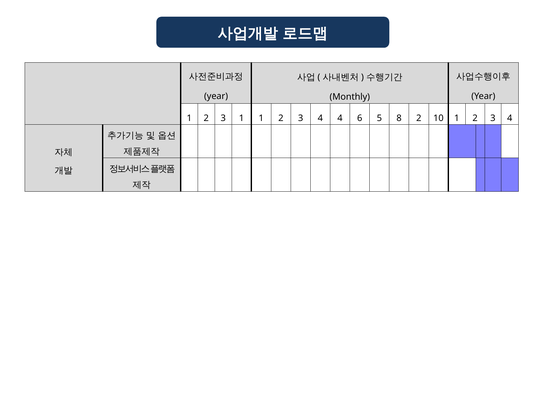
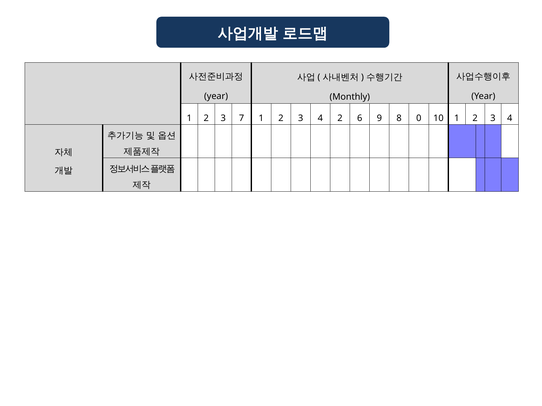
3 1: 1 -> 7
4 4: 4 -> 2
5: 5 -> 9
8 2: 2 -> 0
